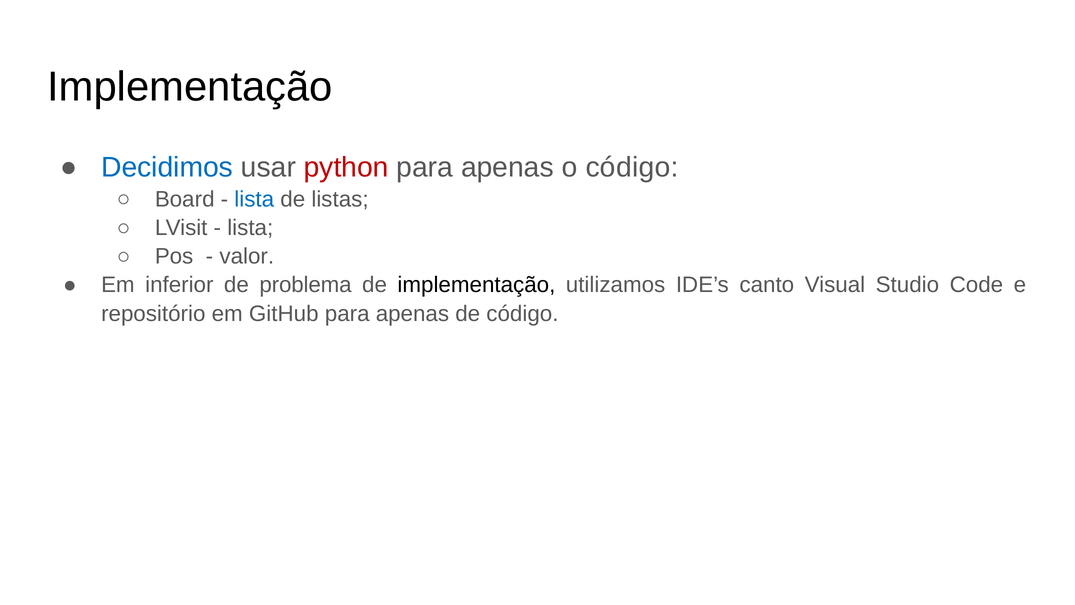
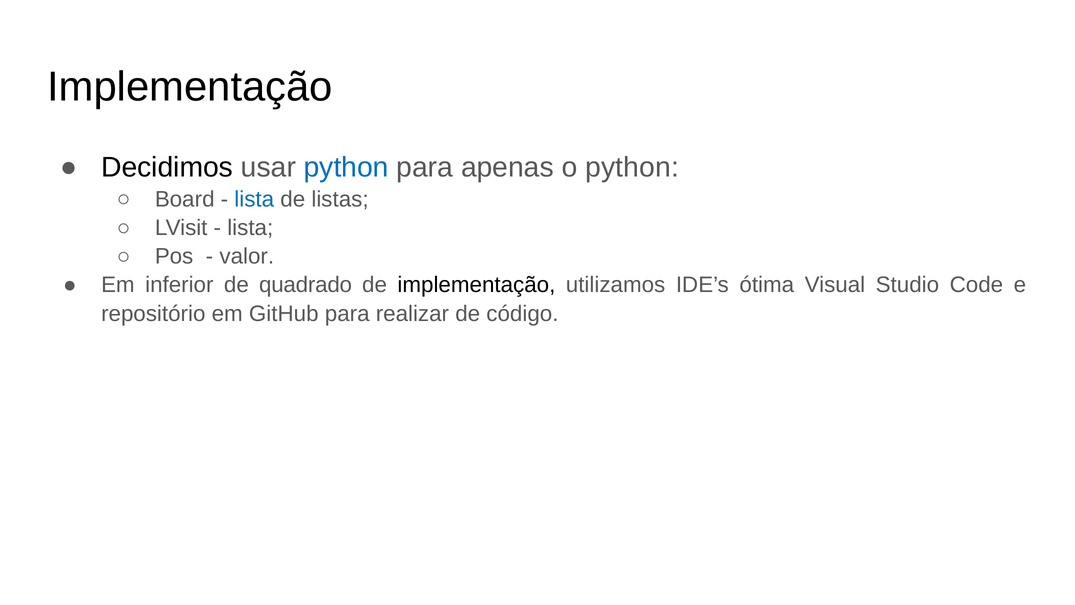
Decidimos colour: blue -> black
python at (346, 167) colour: red -> blue
o código: código -> python
problema: problema -> quadrado
canto: canto -> ótima
GitHub para apenas: apenas -> realizar
